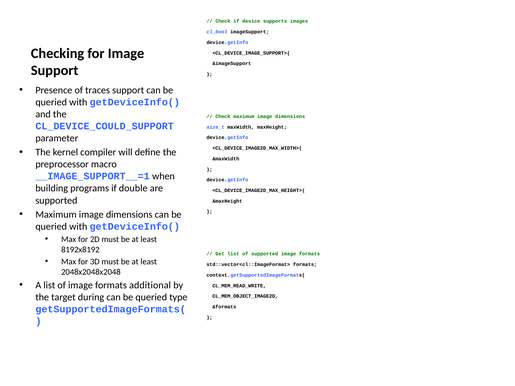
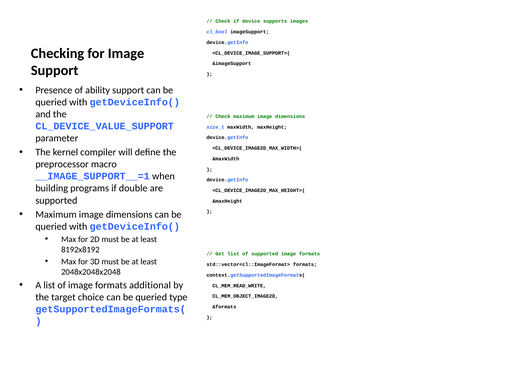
traces: traces -> ability
CL_DEVICE_COULD_SUPPORT: CL_DEVICE_COULD_SUPPORT -> CL_DEVICE_VALUE_SUPPORT
during: during -> choice
